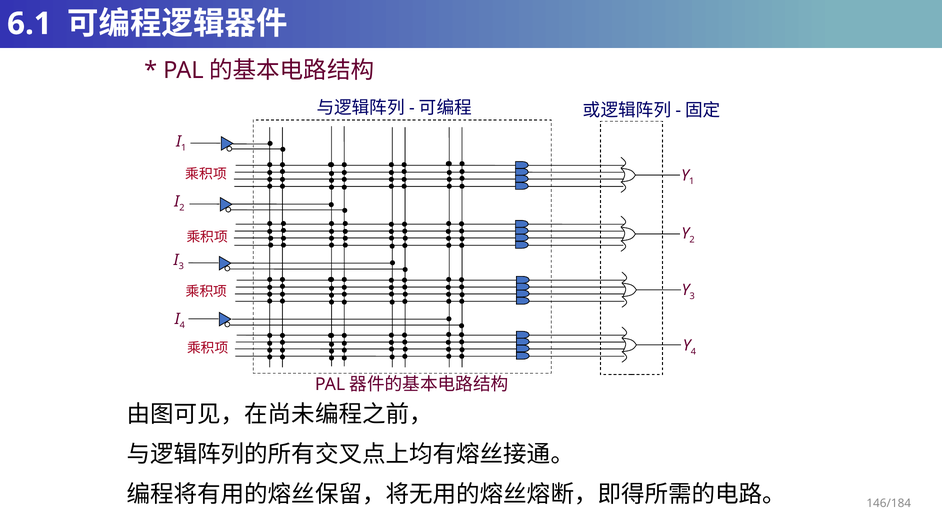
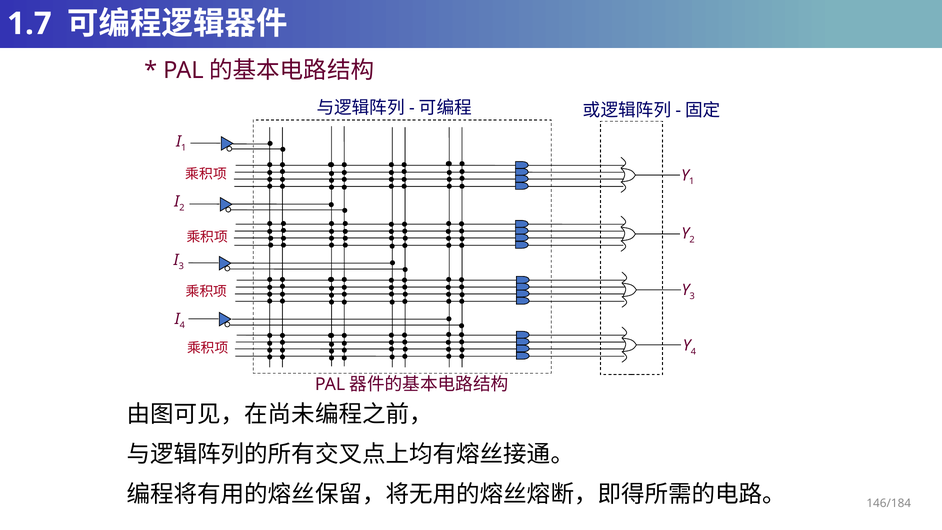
6.1: 6.1 -> 1.7
